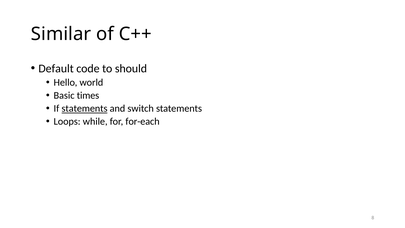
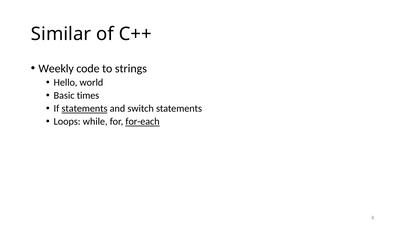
Default: Default -> Weekly
should: should -> strings
for-each underline: none -> present
